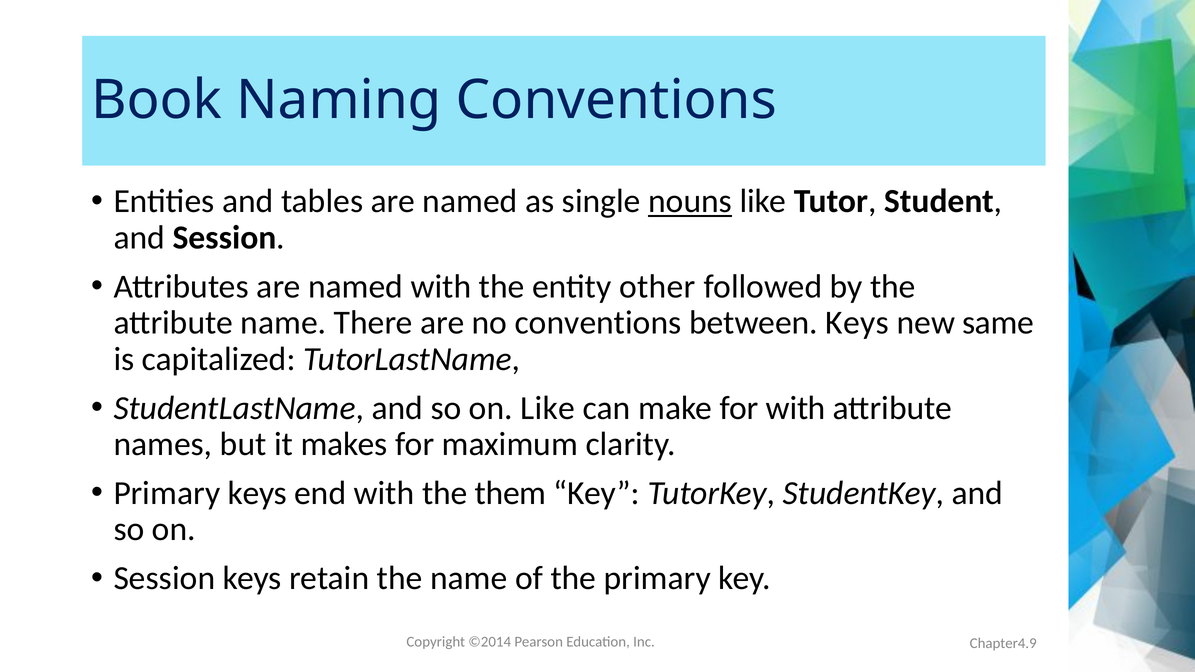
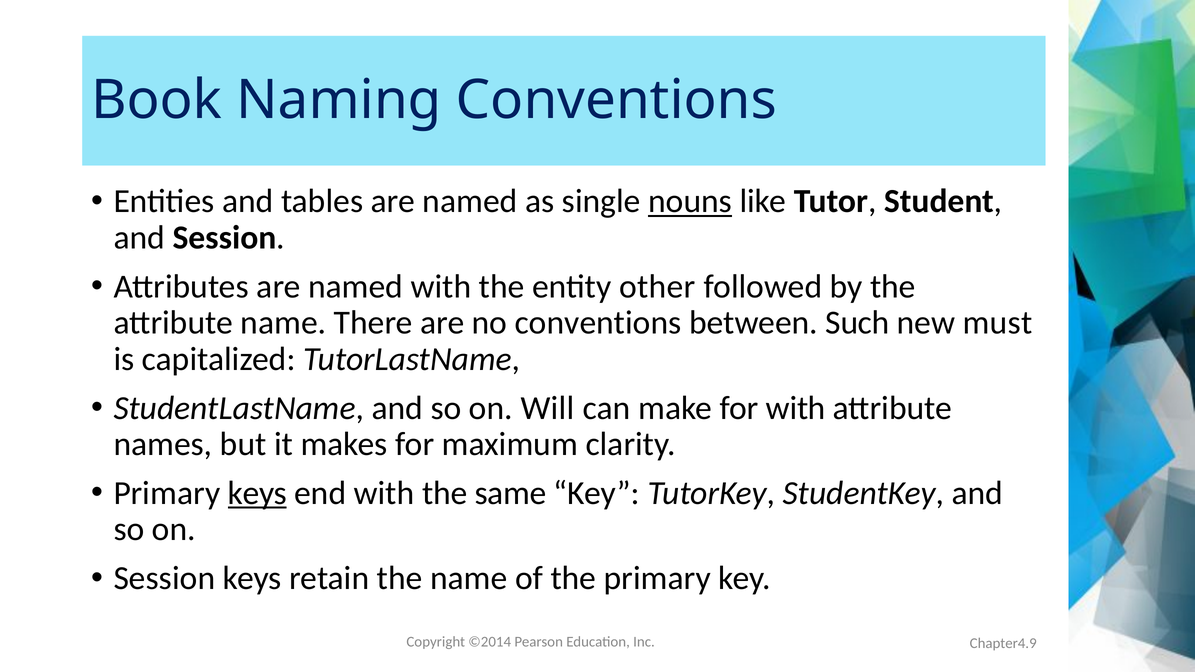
between Keys: Keys -> Such
same: same -> must
on Like: Like -> Will
keys at (257, 493) underline: none -> present
them: them -> same
